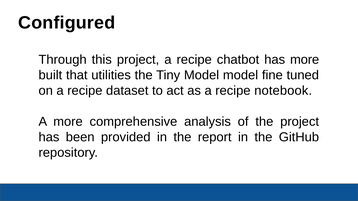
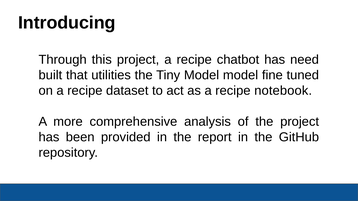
Configured: Configured -> Introducing
has more: more -> need
